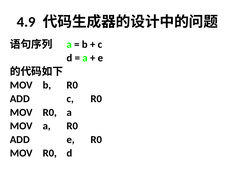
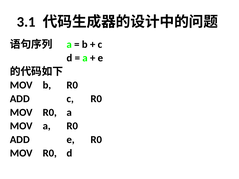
4.9: 4.9 -> 3.1
